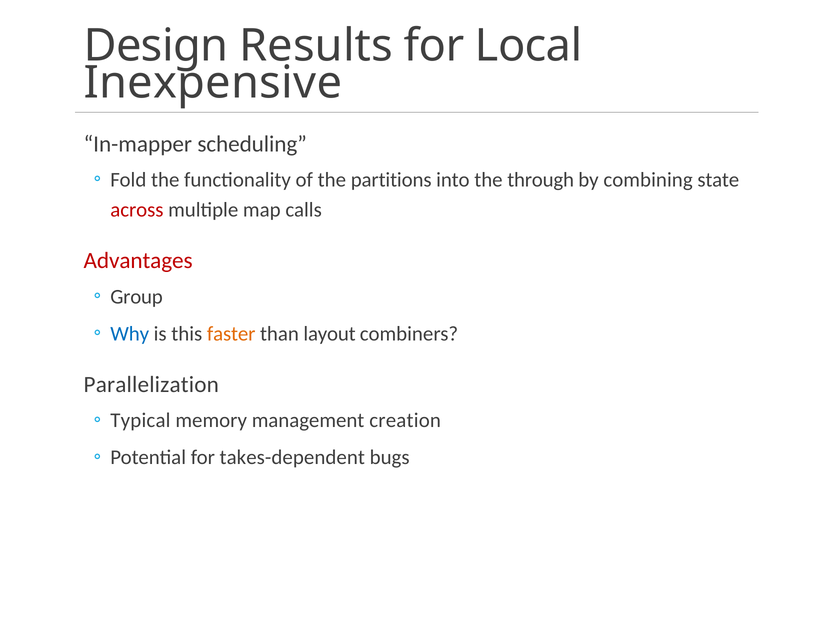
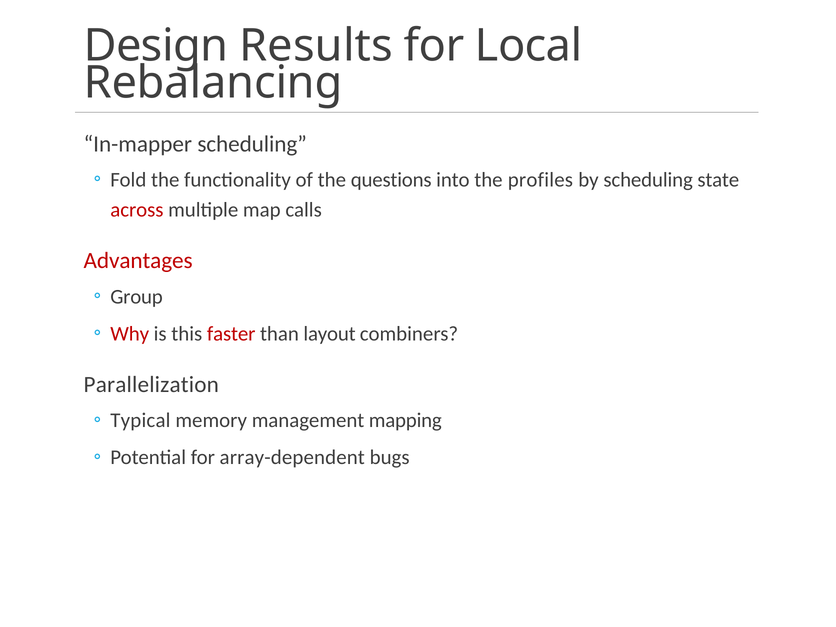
Inexpensive: Inexpensive -> Rebalancing
partitions: partitions -> questions
through: through -> profiles
by combining: combining -> scheduling
Why colour: blue -> red
faster colour: orange -> red
creation: creation -> mapping
takes-dependent: takes-dependent -> array-dependent
